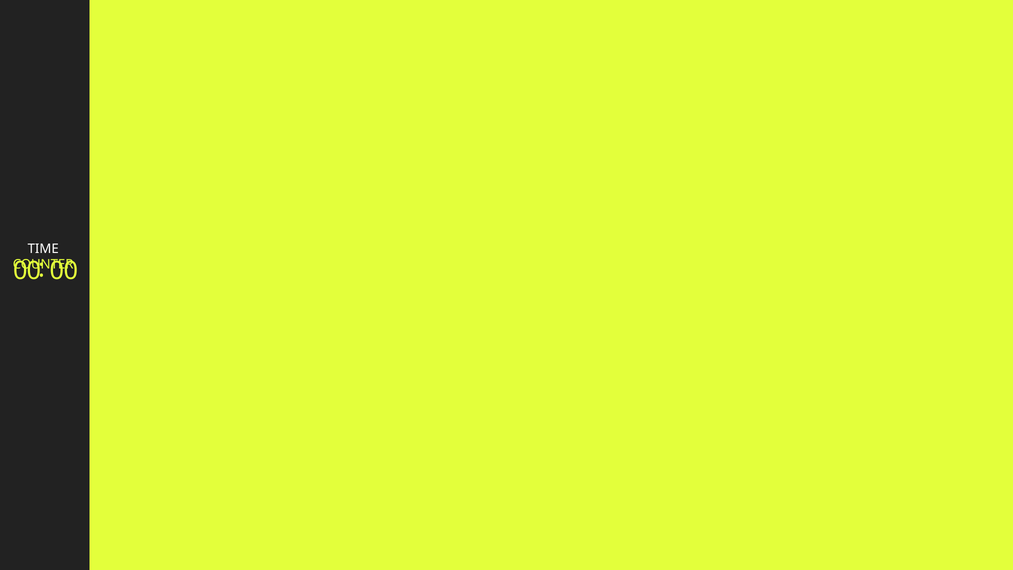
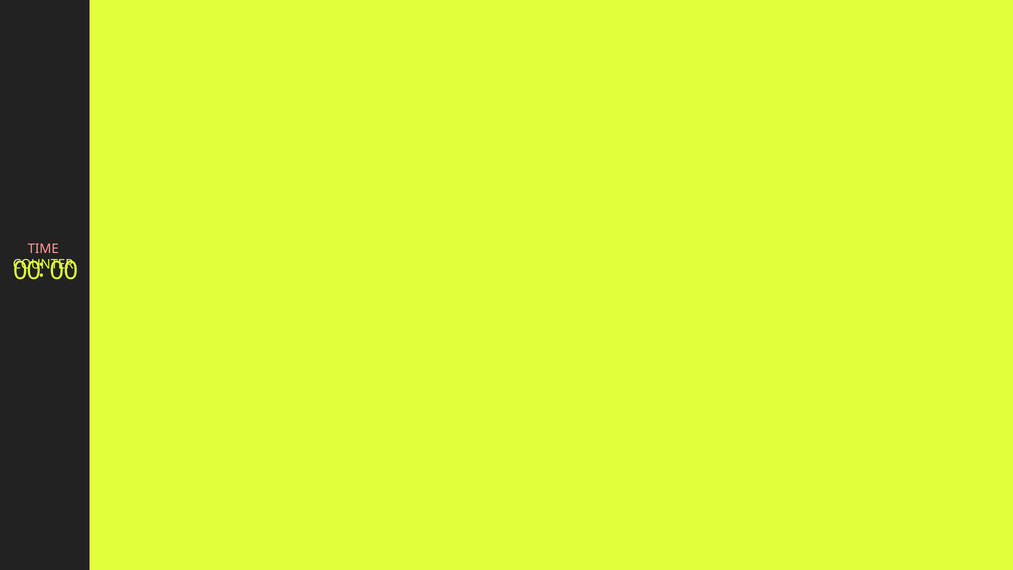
TIME colour: white -> pink
